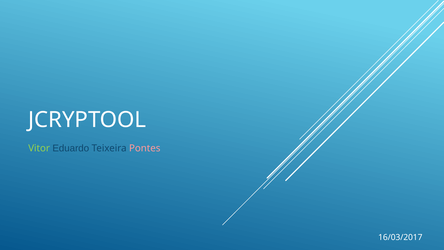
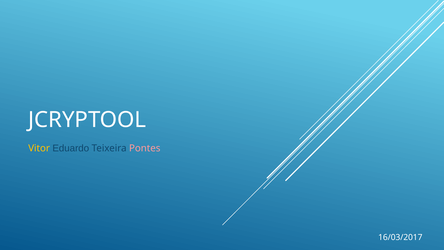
Vitor colour: light green -> yellow
